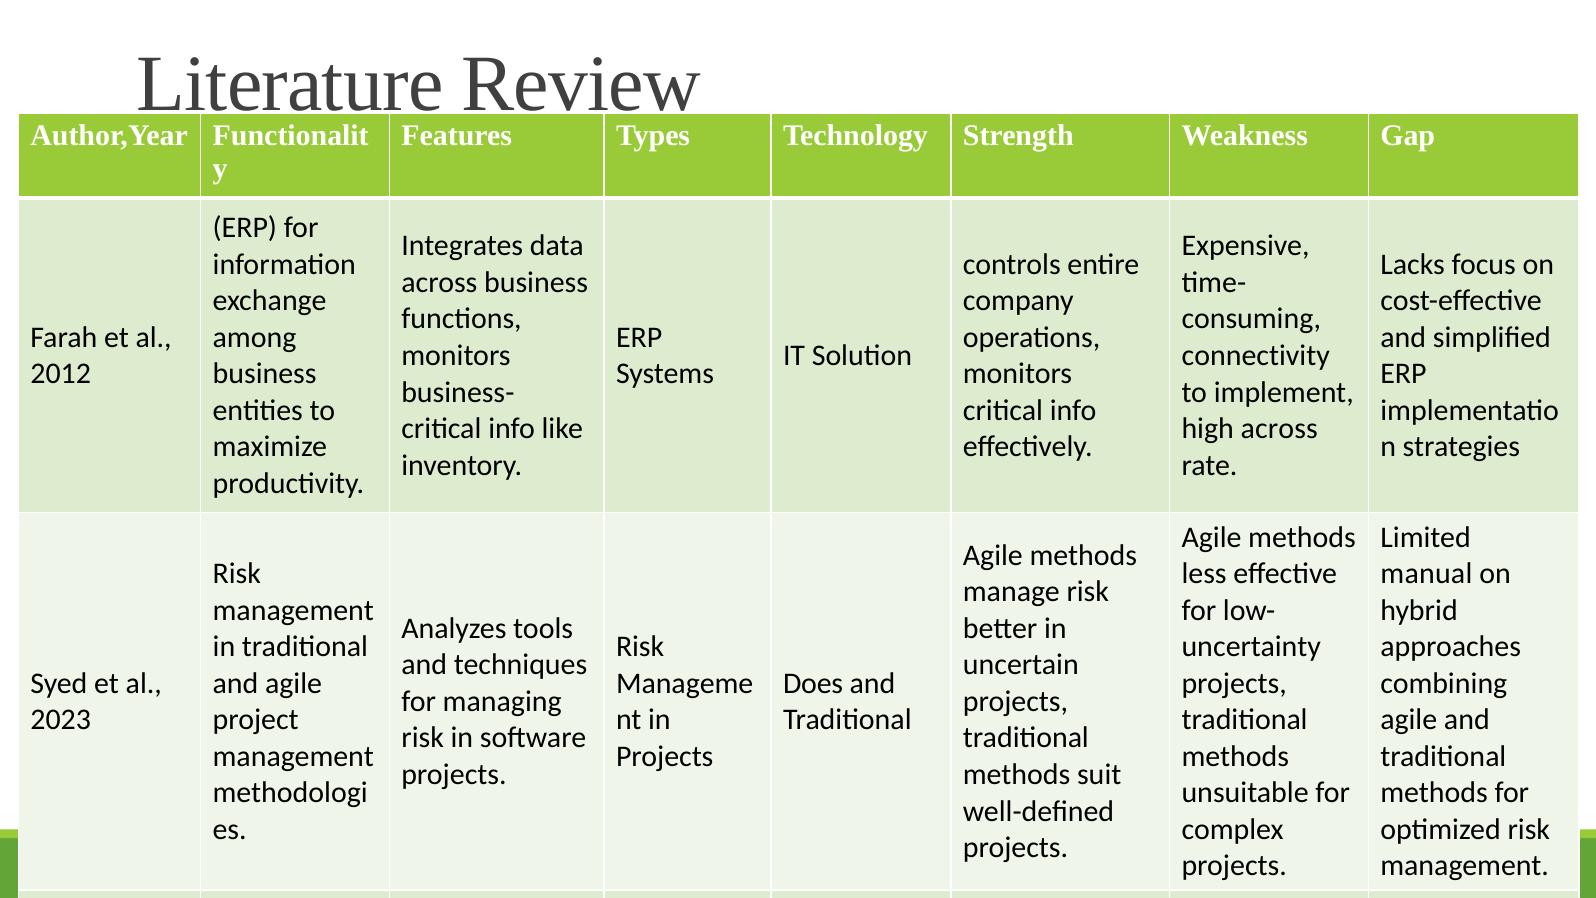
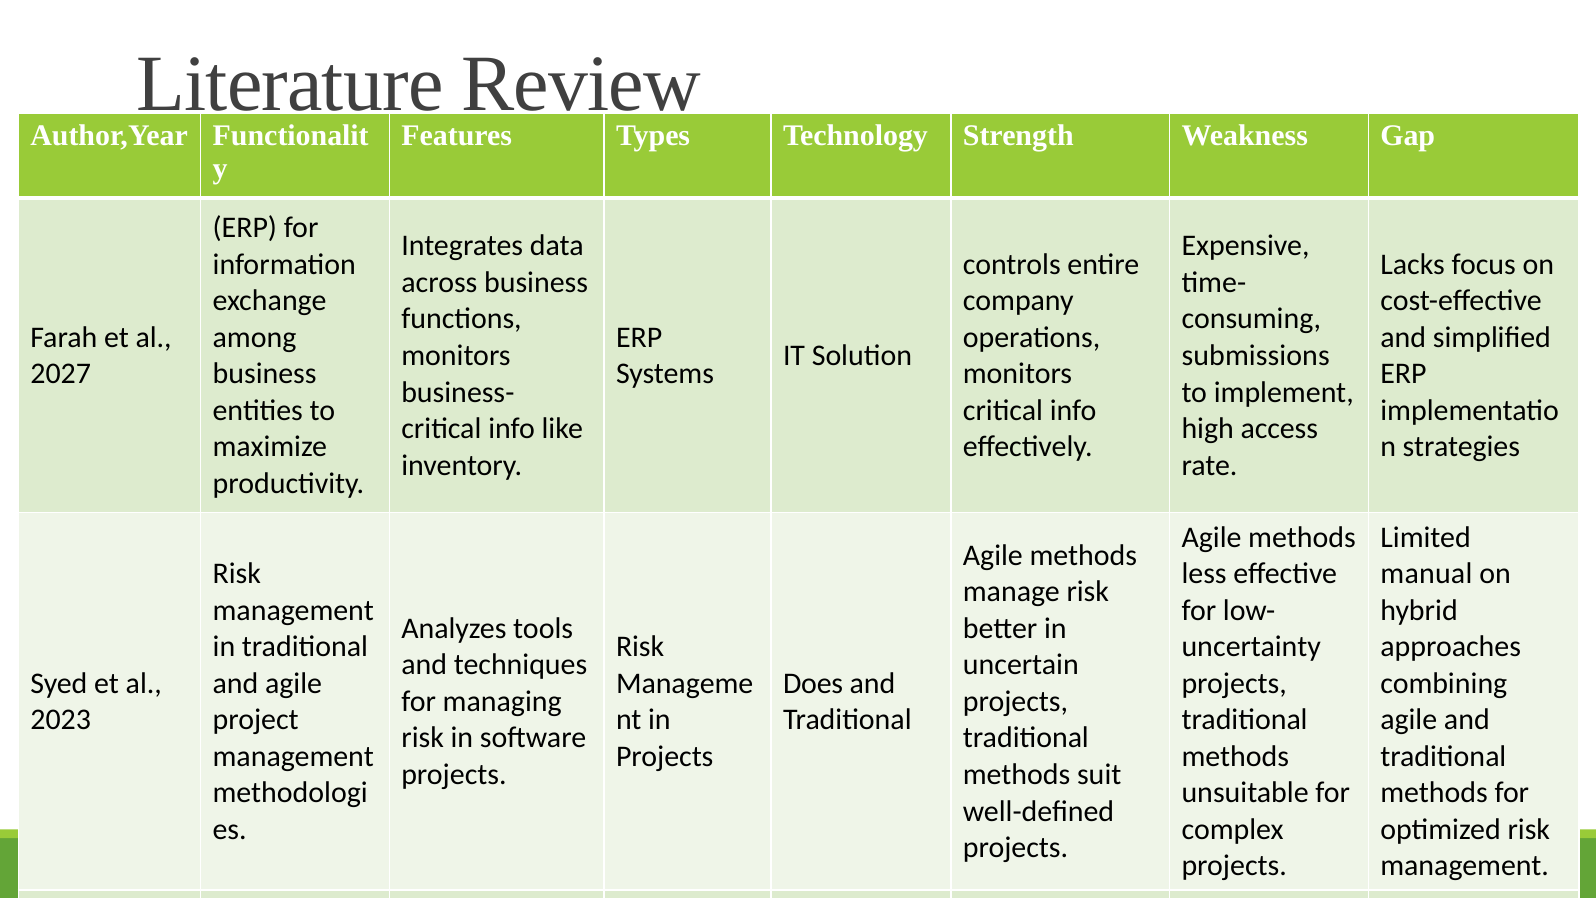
connectivity: connectivity -> submissions
2012: 2012 -> 2027
high across: across -> access
